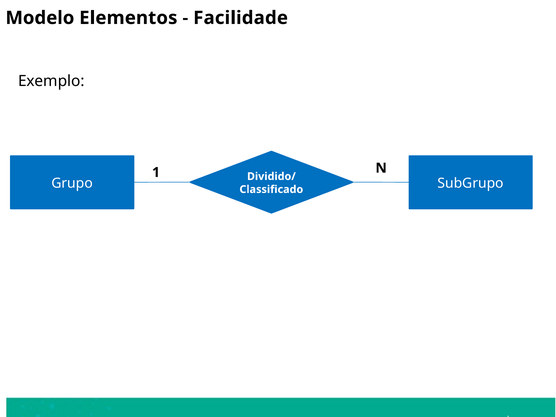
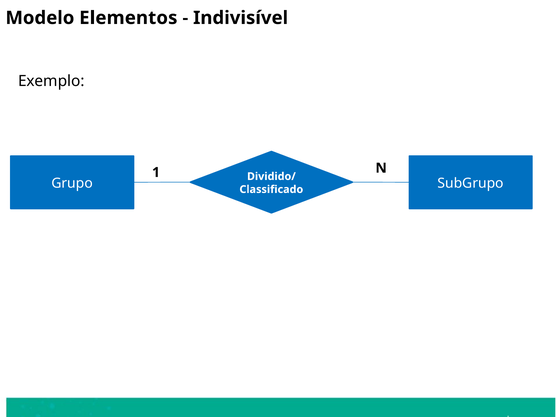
Facilidade: Facilidade -> Indivisível
